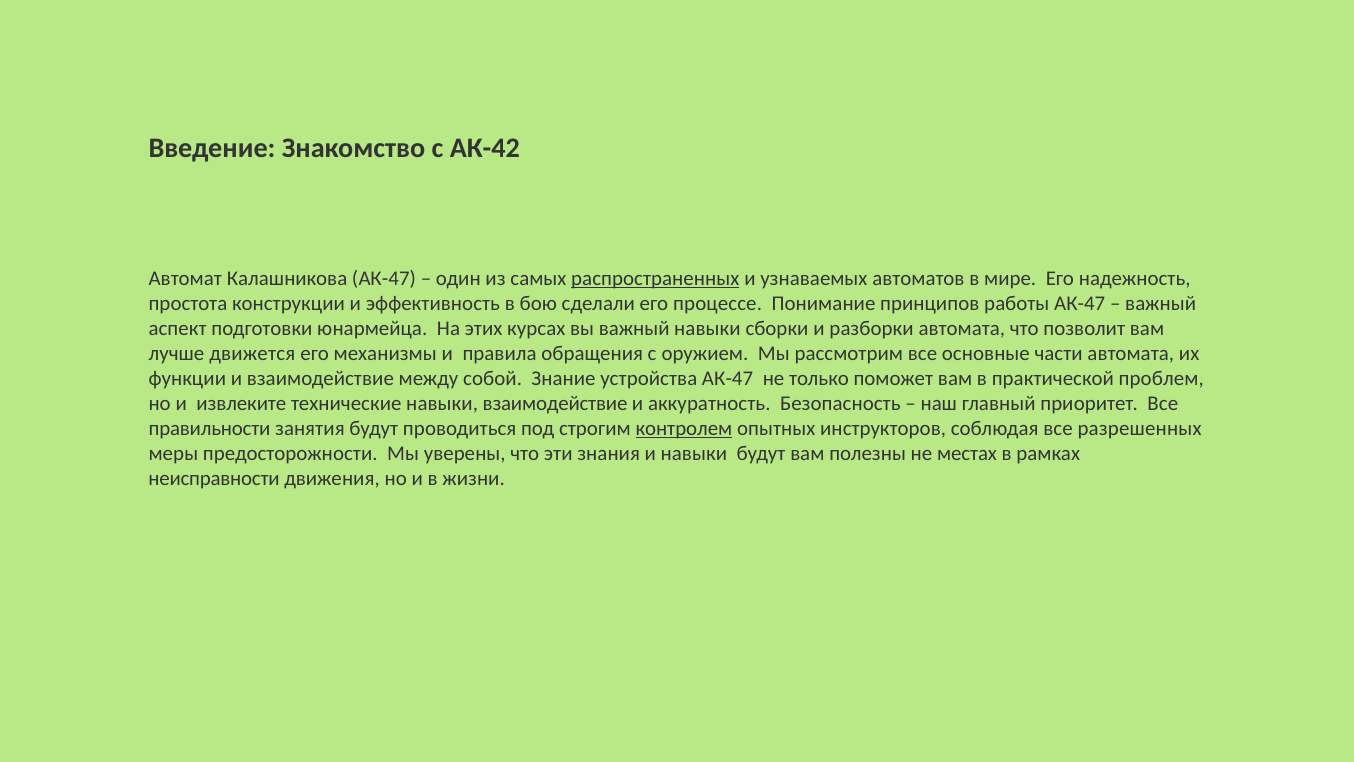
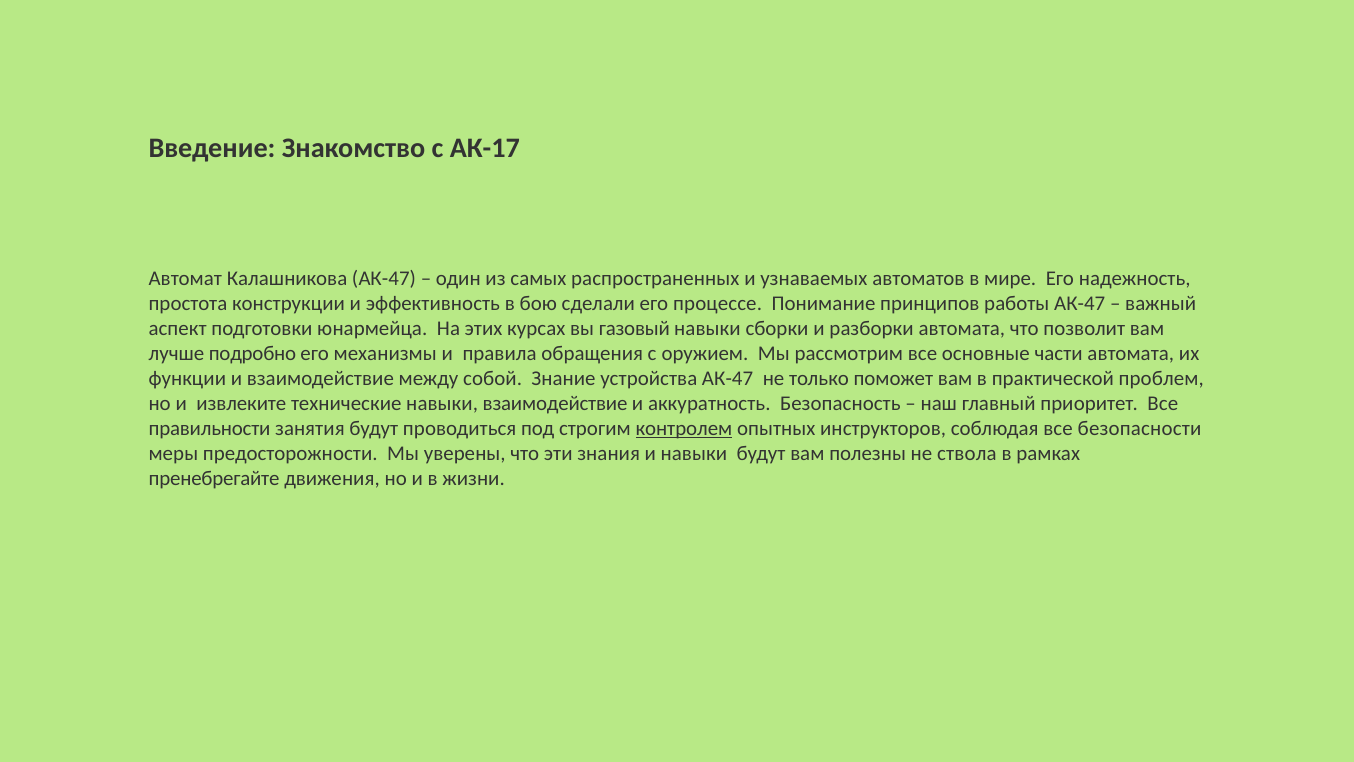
АК-42: АК-42 -> АК-17
распространенных underline: present -> none
вы важный: важный -> газовый
движется: движется -> подробно
разрешенных: разрешенных -> безопасности
местах: местах -> ствола
неисправности: неисправности -> пренебрегайте
